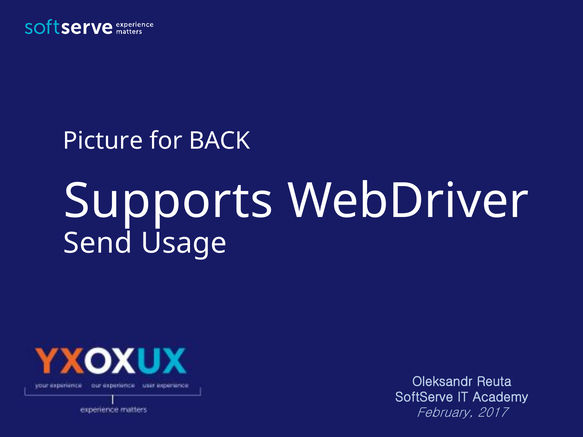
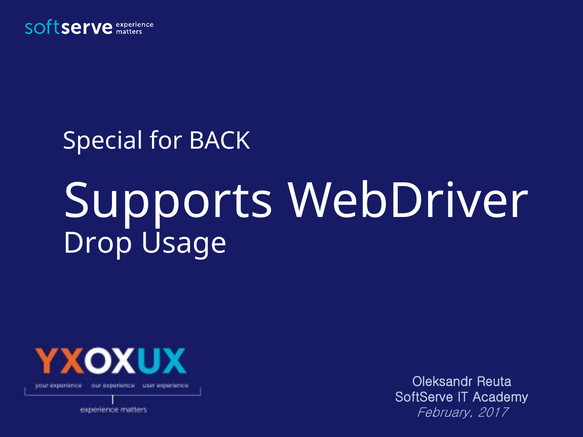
Picture: Picture -> Special
Send: Send -> Drop
